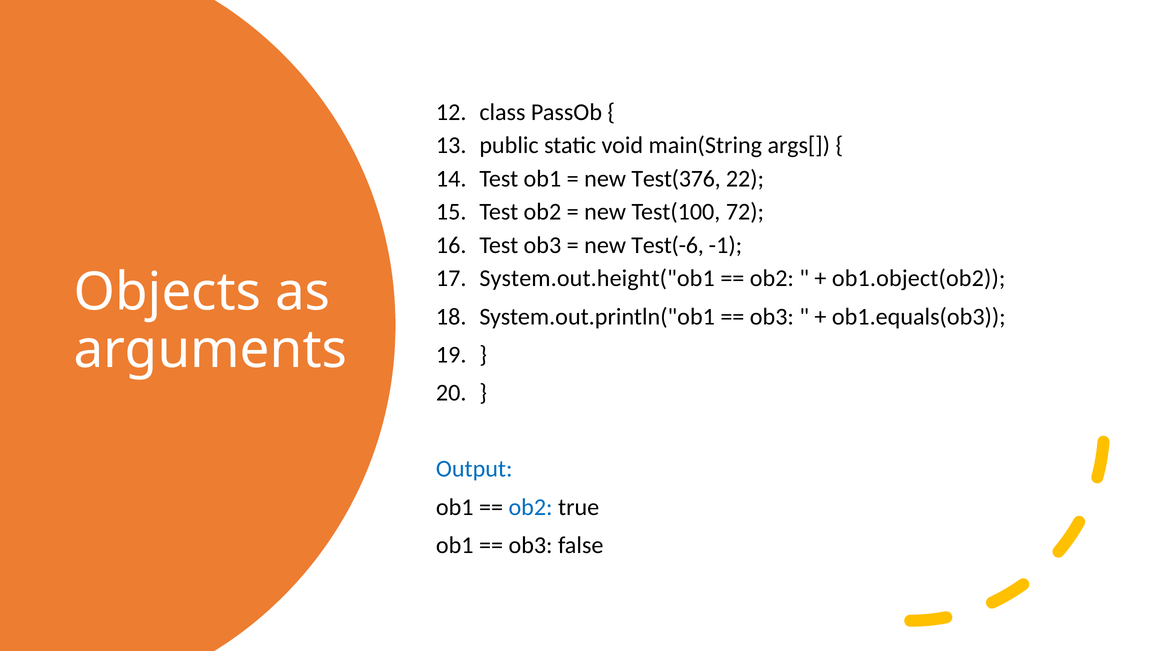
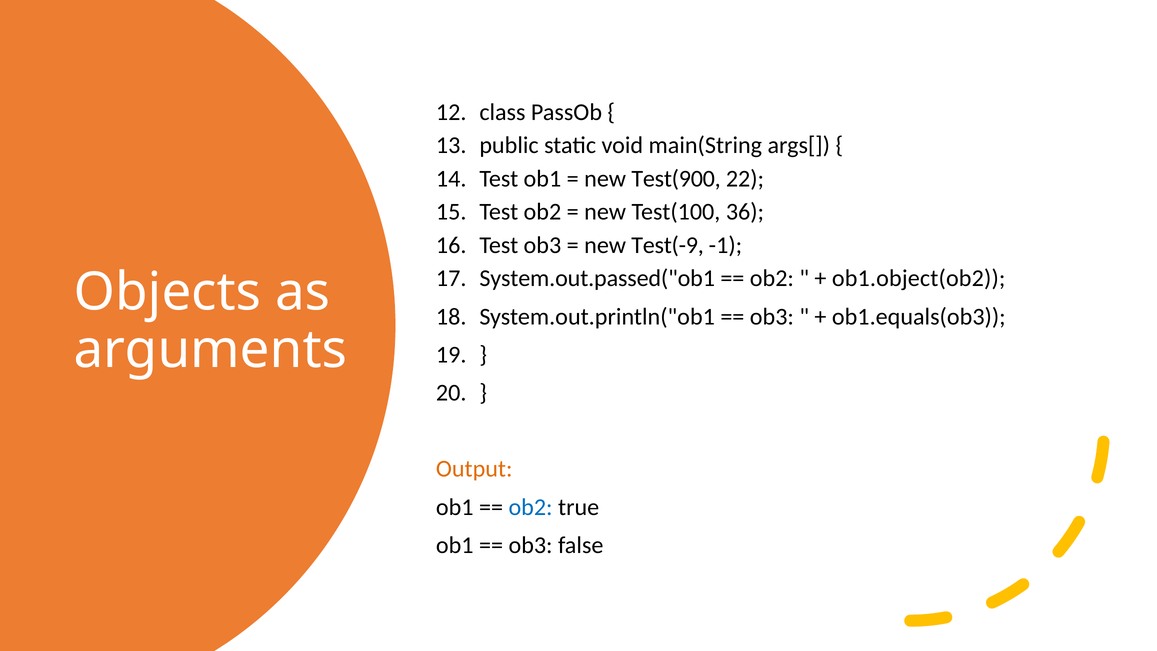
Test(376: Test(376 -> Test(900
72: 72 -> 36
Test(-6: Test(-6 -> Test(-9
System.out.height("ob1: System.out.height("ob1 -> System.out.passed("ob1
Output colour: blue -> orange
